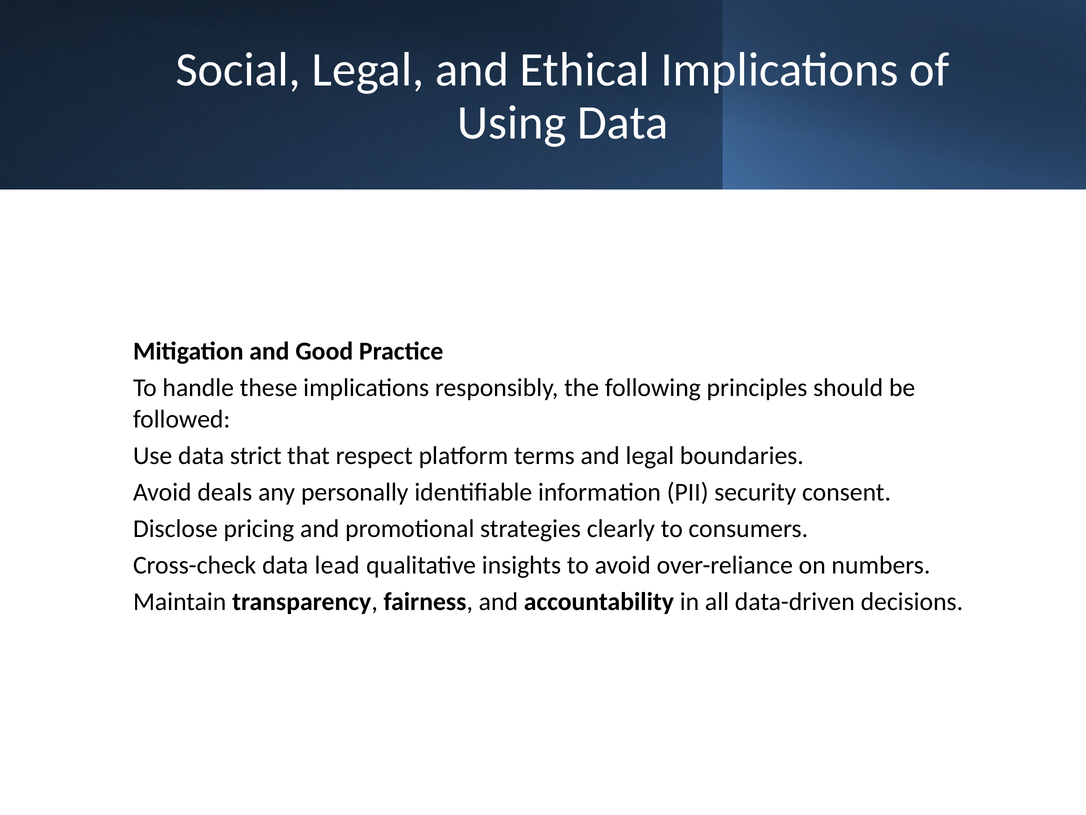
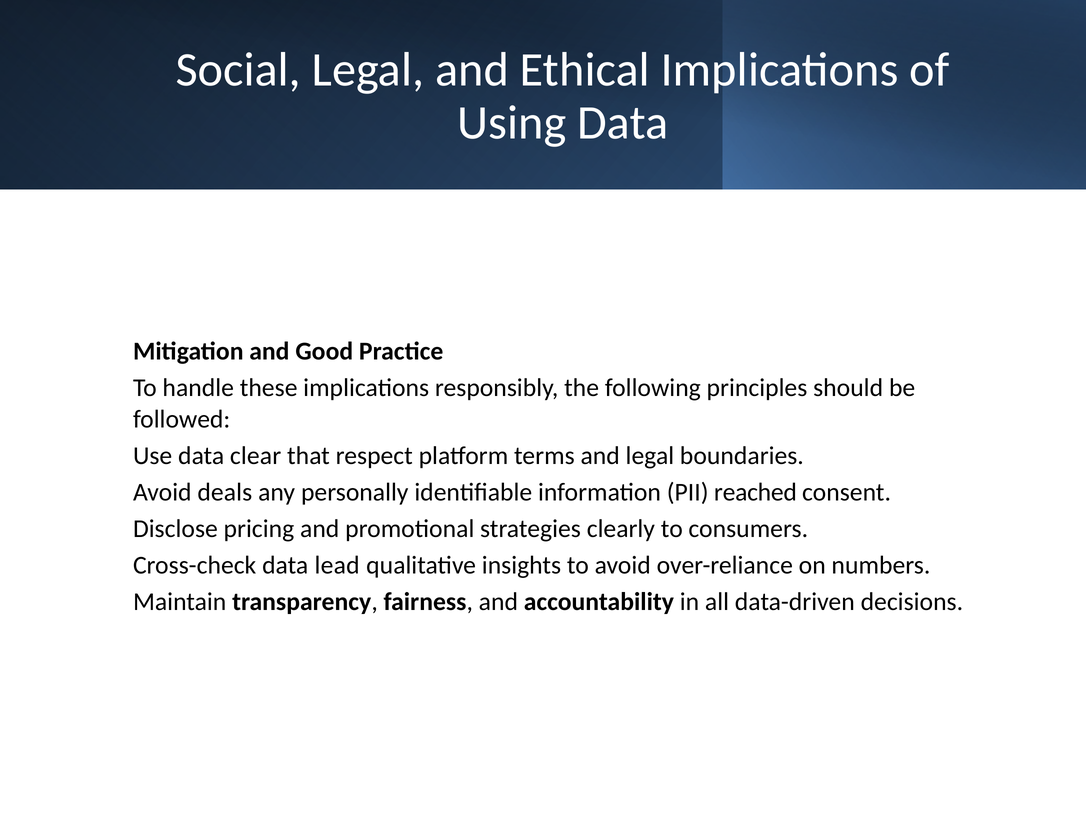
strict: strict -> clear
security: security -> reached
